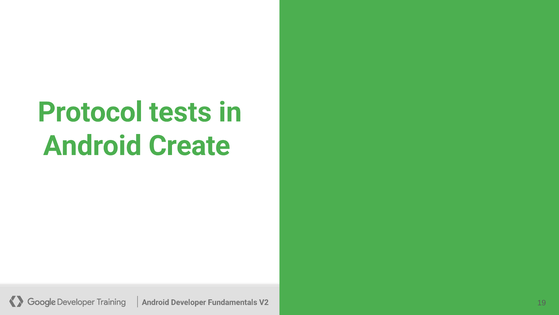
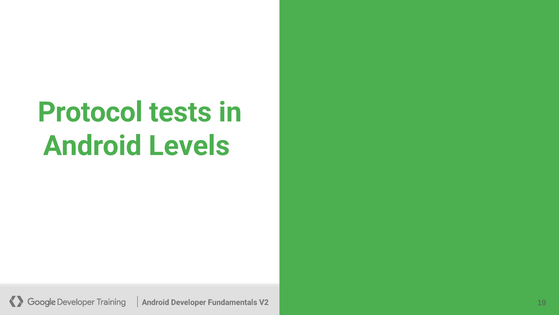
Create: Create -> Levels
